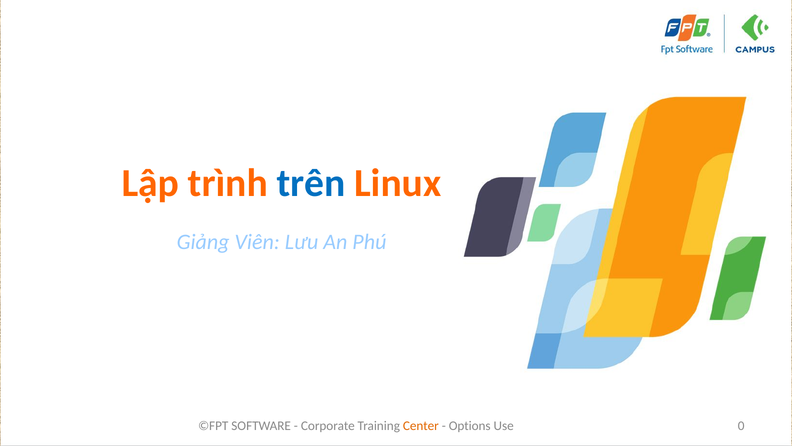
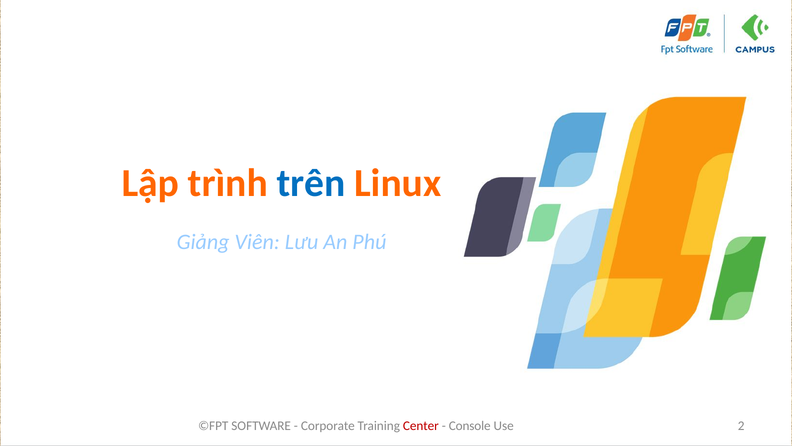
Center colour: orange -> red
Options: Options -> Console
0: 0 -> 2
